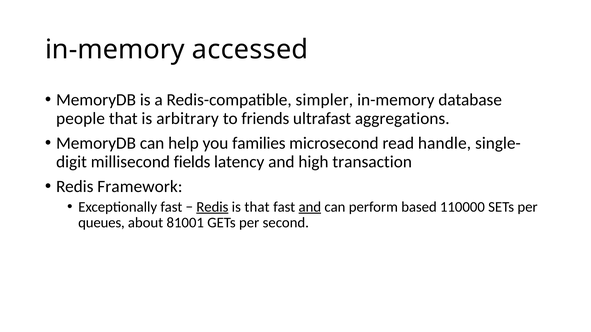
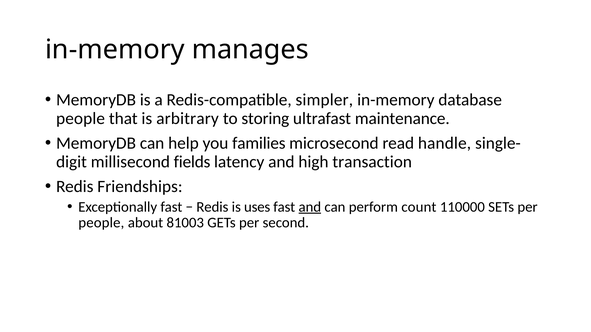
accessed: accessed -> manages
friends: friends -> storing
aggregations: aggregations -> maintenance
Framework: Framework -> Friendships
Redis at (212, 207) underline: present -> none
is that: that -> uses
based: based -> count
queues at (101, 223): queues -> people
81001: 81001 -> 81003
